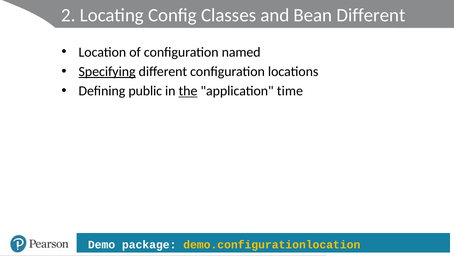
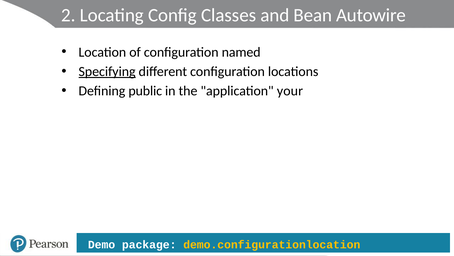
Bean Different: Different -> Autowire
the underline: present -> none
time: time -> your
